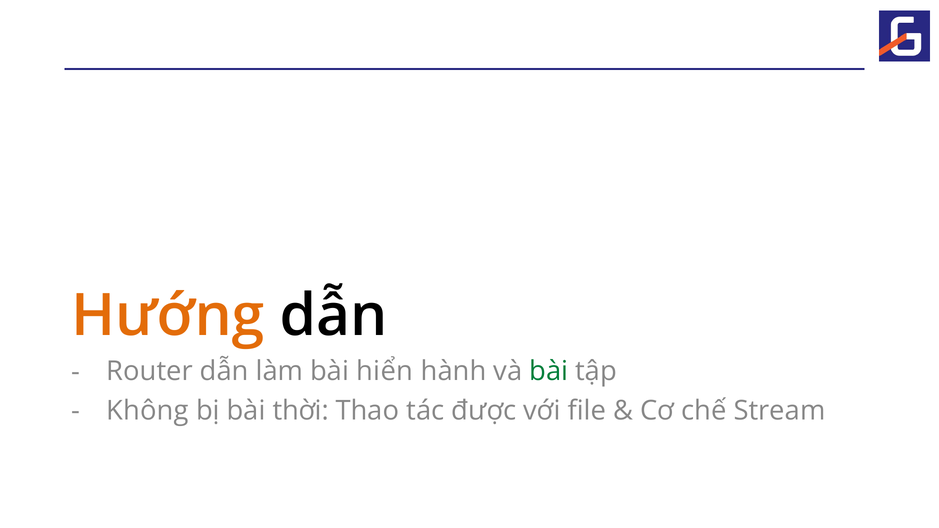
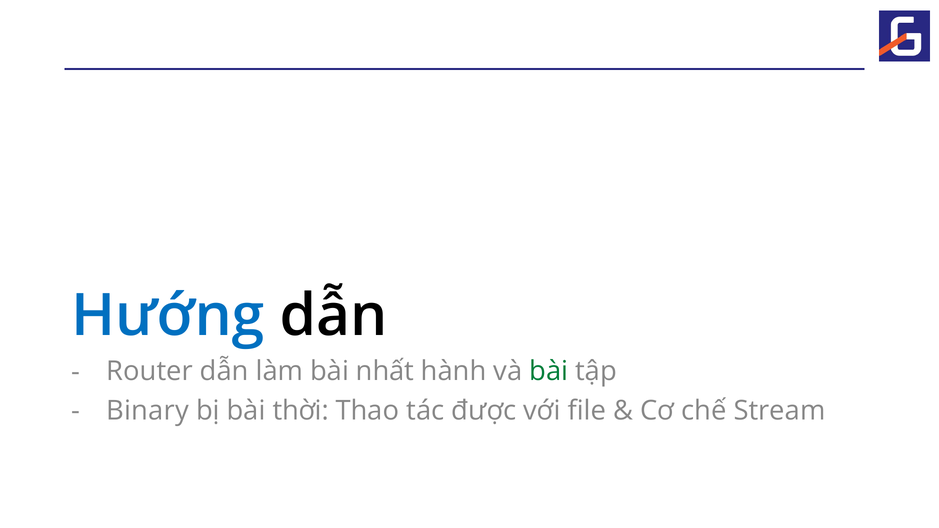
Hướng colour: orange -> blue
hiển: hiển -> nhất
Không: Không -> Binary
